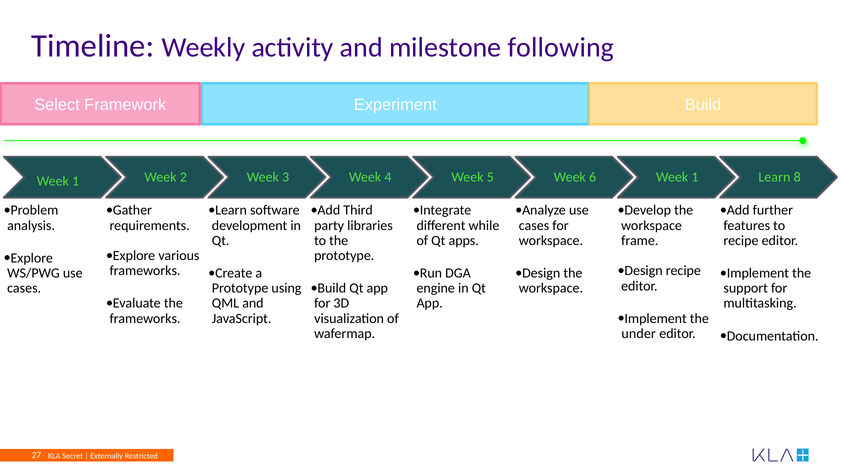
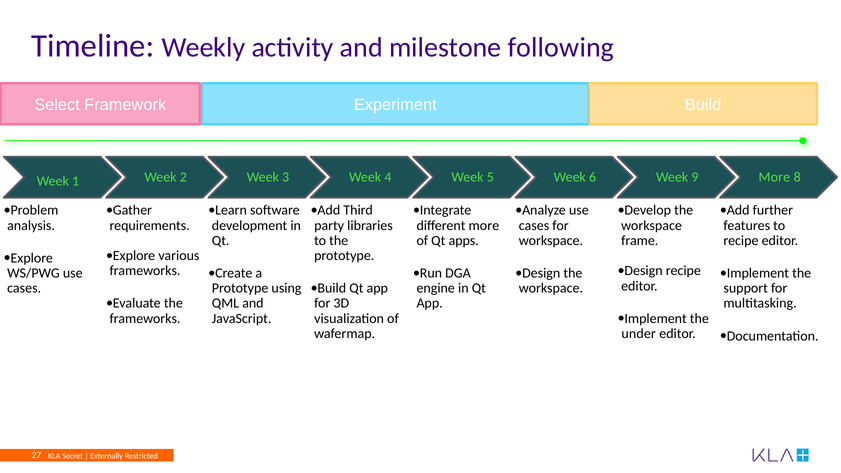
1 at (695, 177): 1 -> 9
Learn at (774, 177): Learn -> More
different while: while -> more
